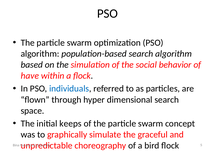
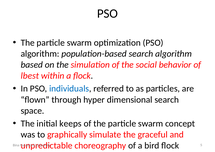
have: have -> lbest
